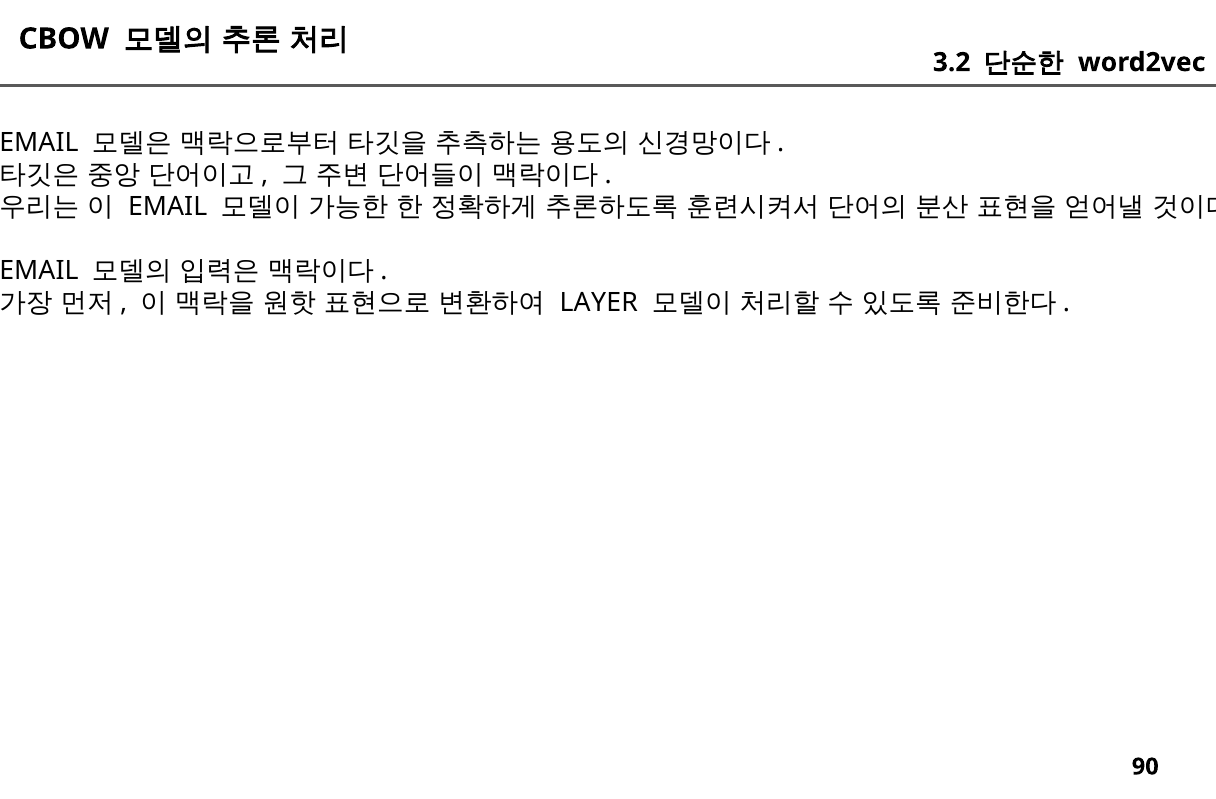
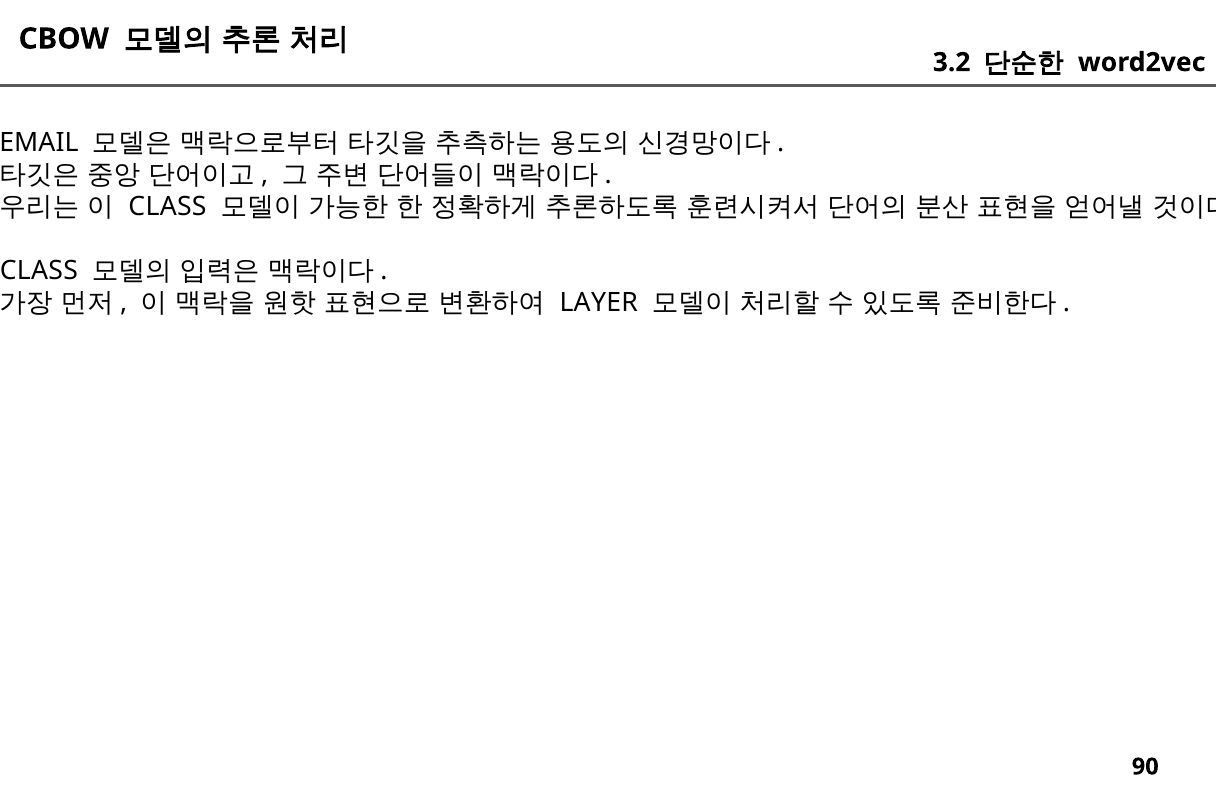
EMAIL at (168, 207): EMAIL -> CLASS
EMAIL at (39, 271): EMAIL -> CLASS
